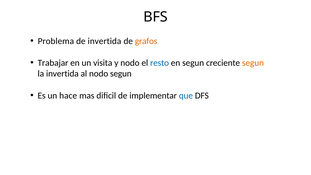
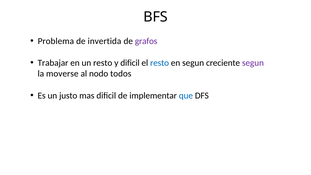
grafos colour: orange -> purple
un visita: visita -> resto
y nodo: nodo -> dificil
segun at (253, 63) colour: orange -> purple
la invertida: invertida -> moverse
nodo segun: segun -> todos
hace: hace -> justo
